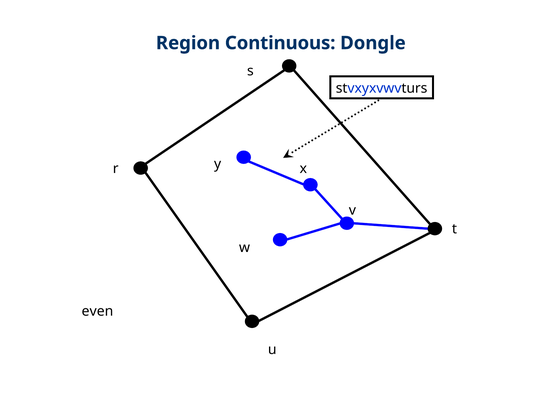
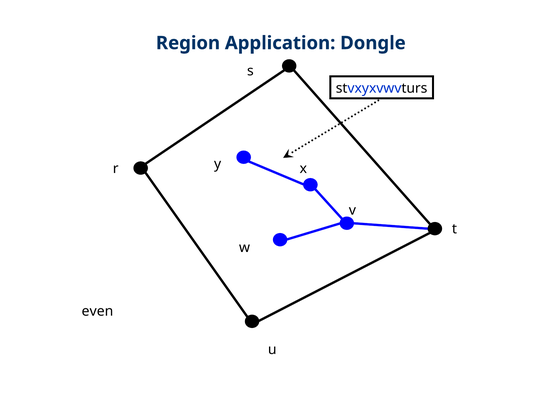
Continuous: Continuous -> Application
